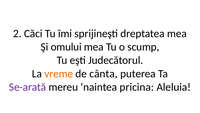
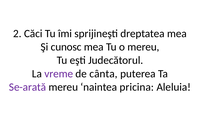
omului: omului -> cunosc
o scump: scump -> mereu
vreme colour: orange -> purple
